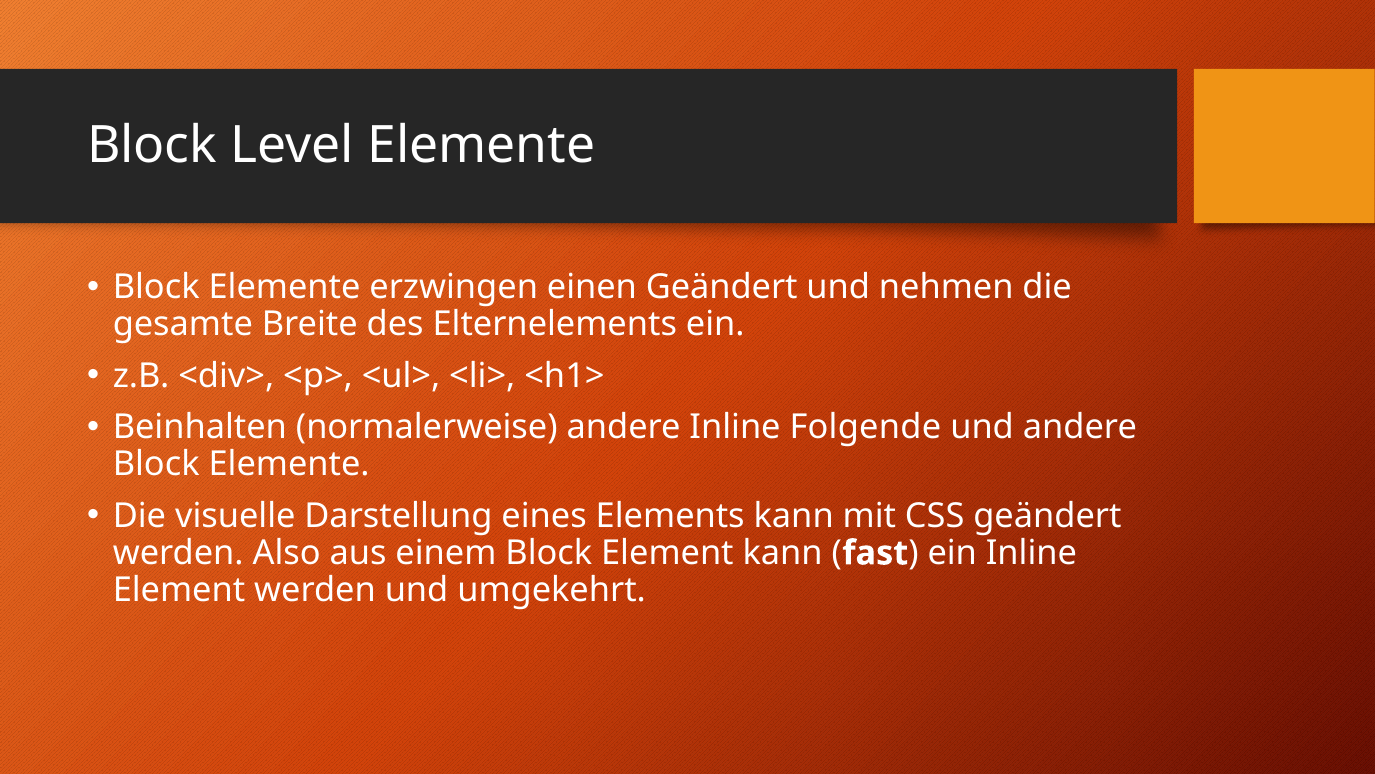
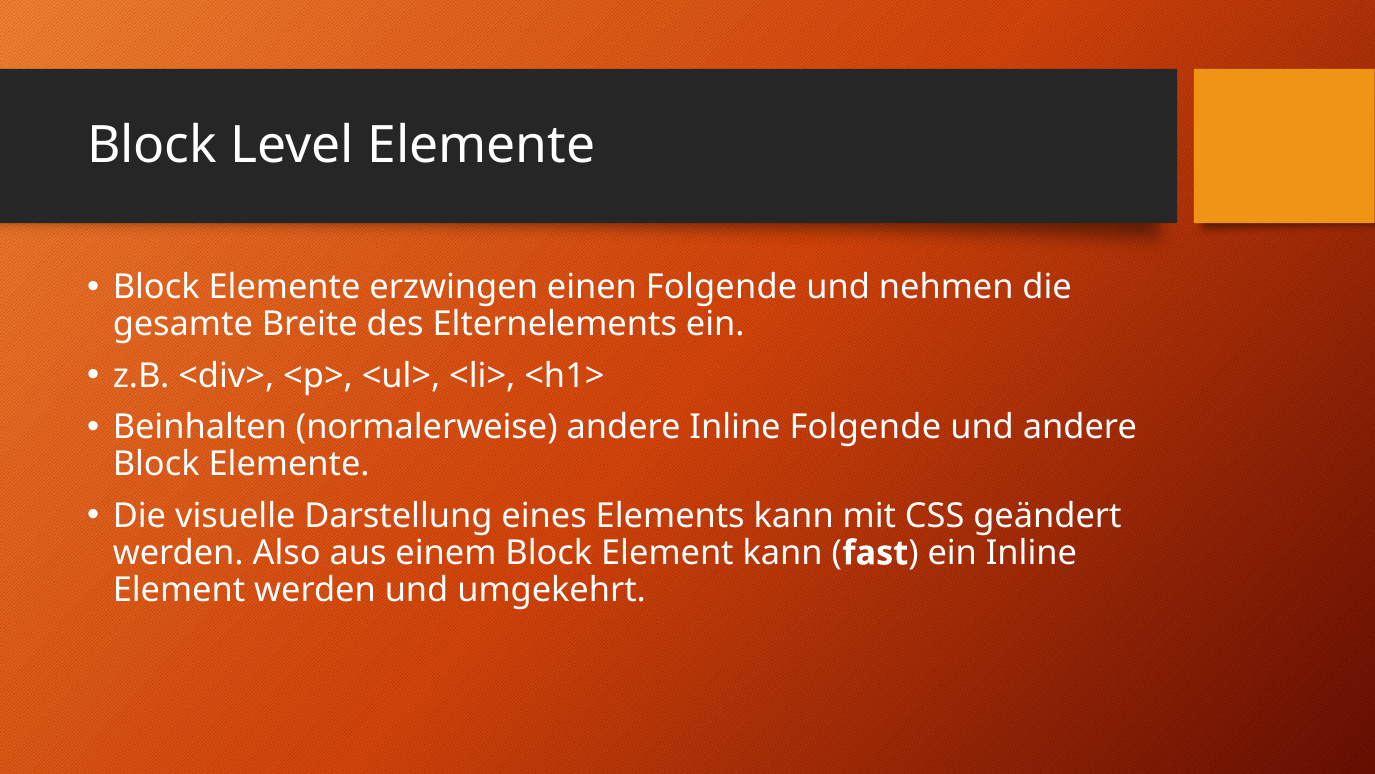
einen Geändert: Geändert -> Folgende
